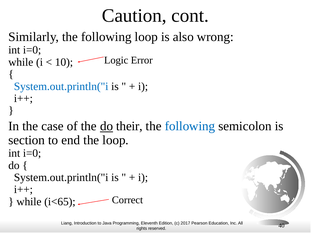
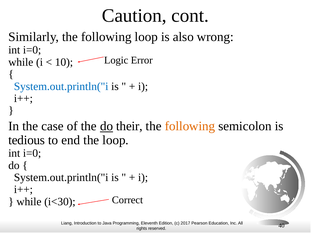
following at (190, 126) colour: blue -> orange
section: section -> tedious
i<65: i<65 -> i<30
